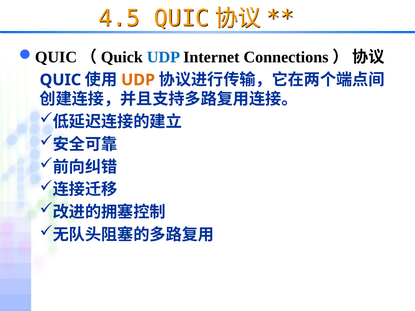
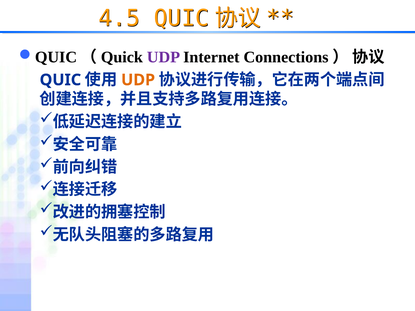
UDP at (163, 57) colour: blue -> purple
